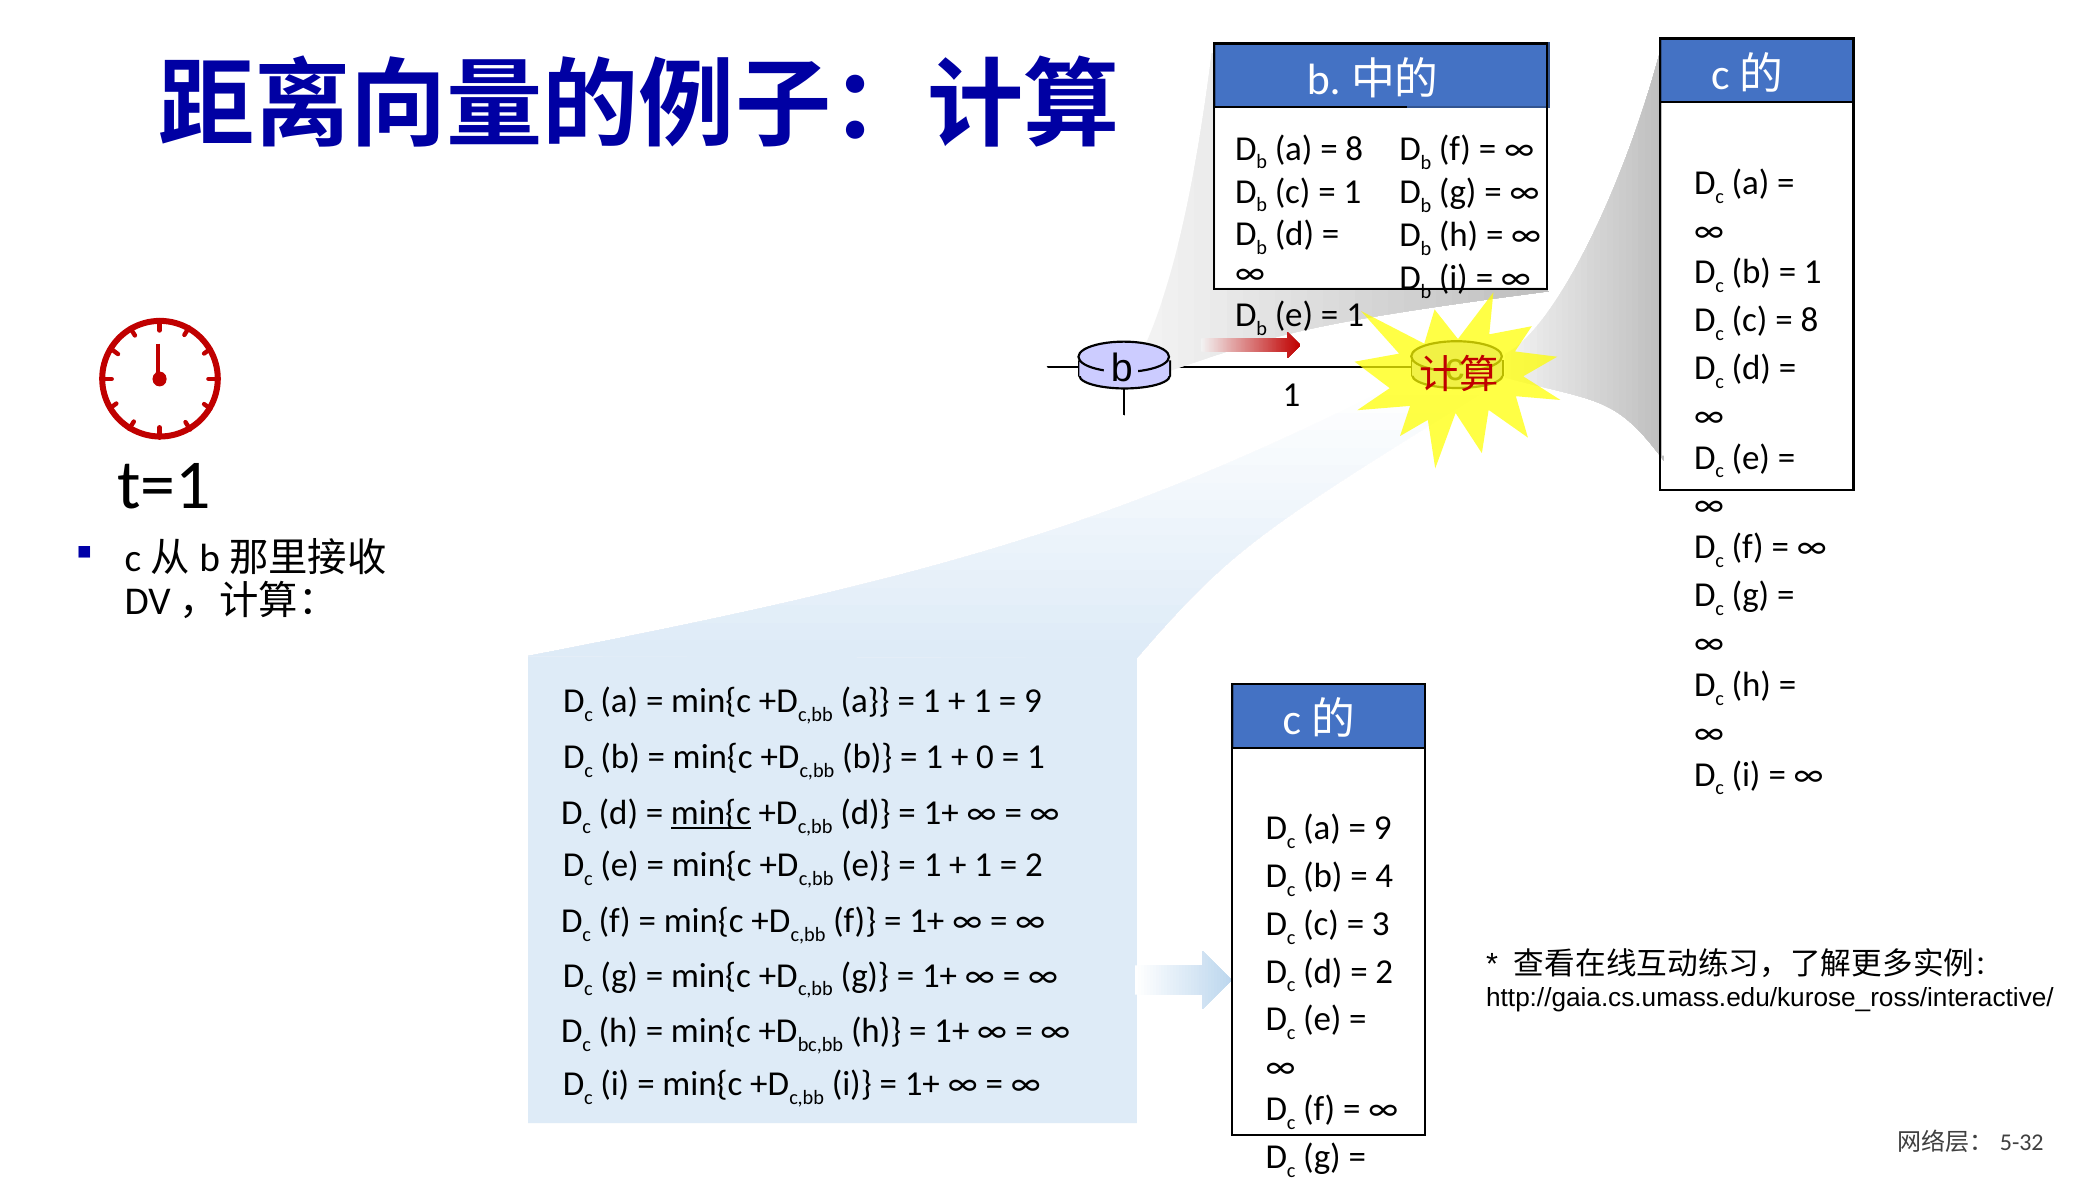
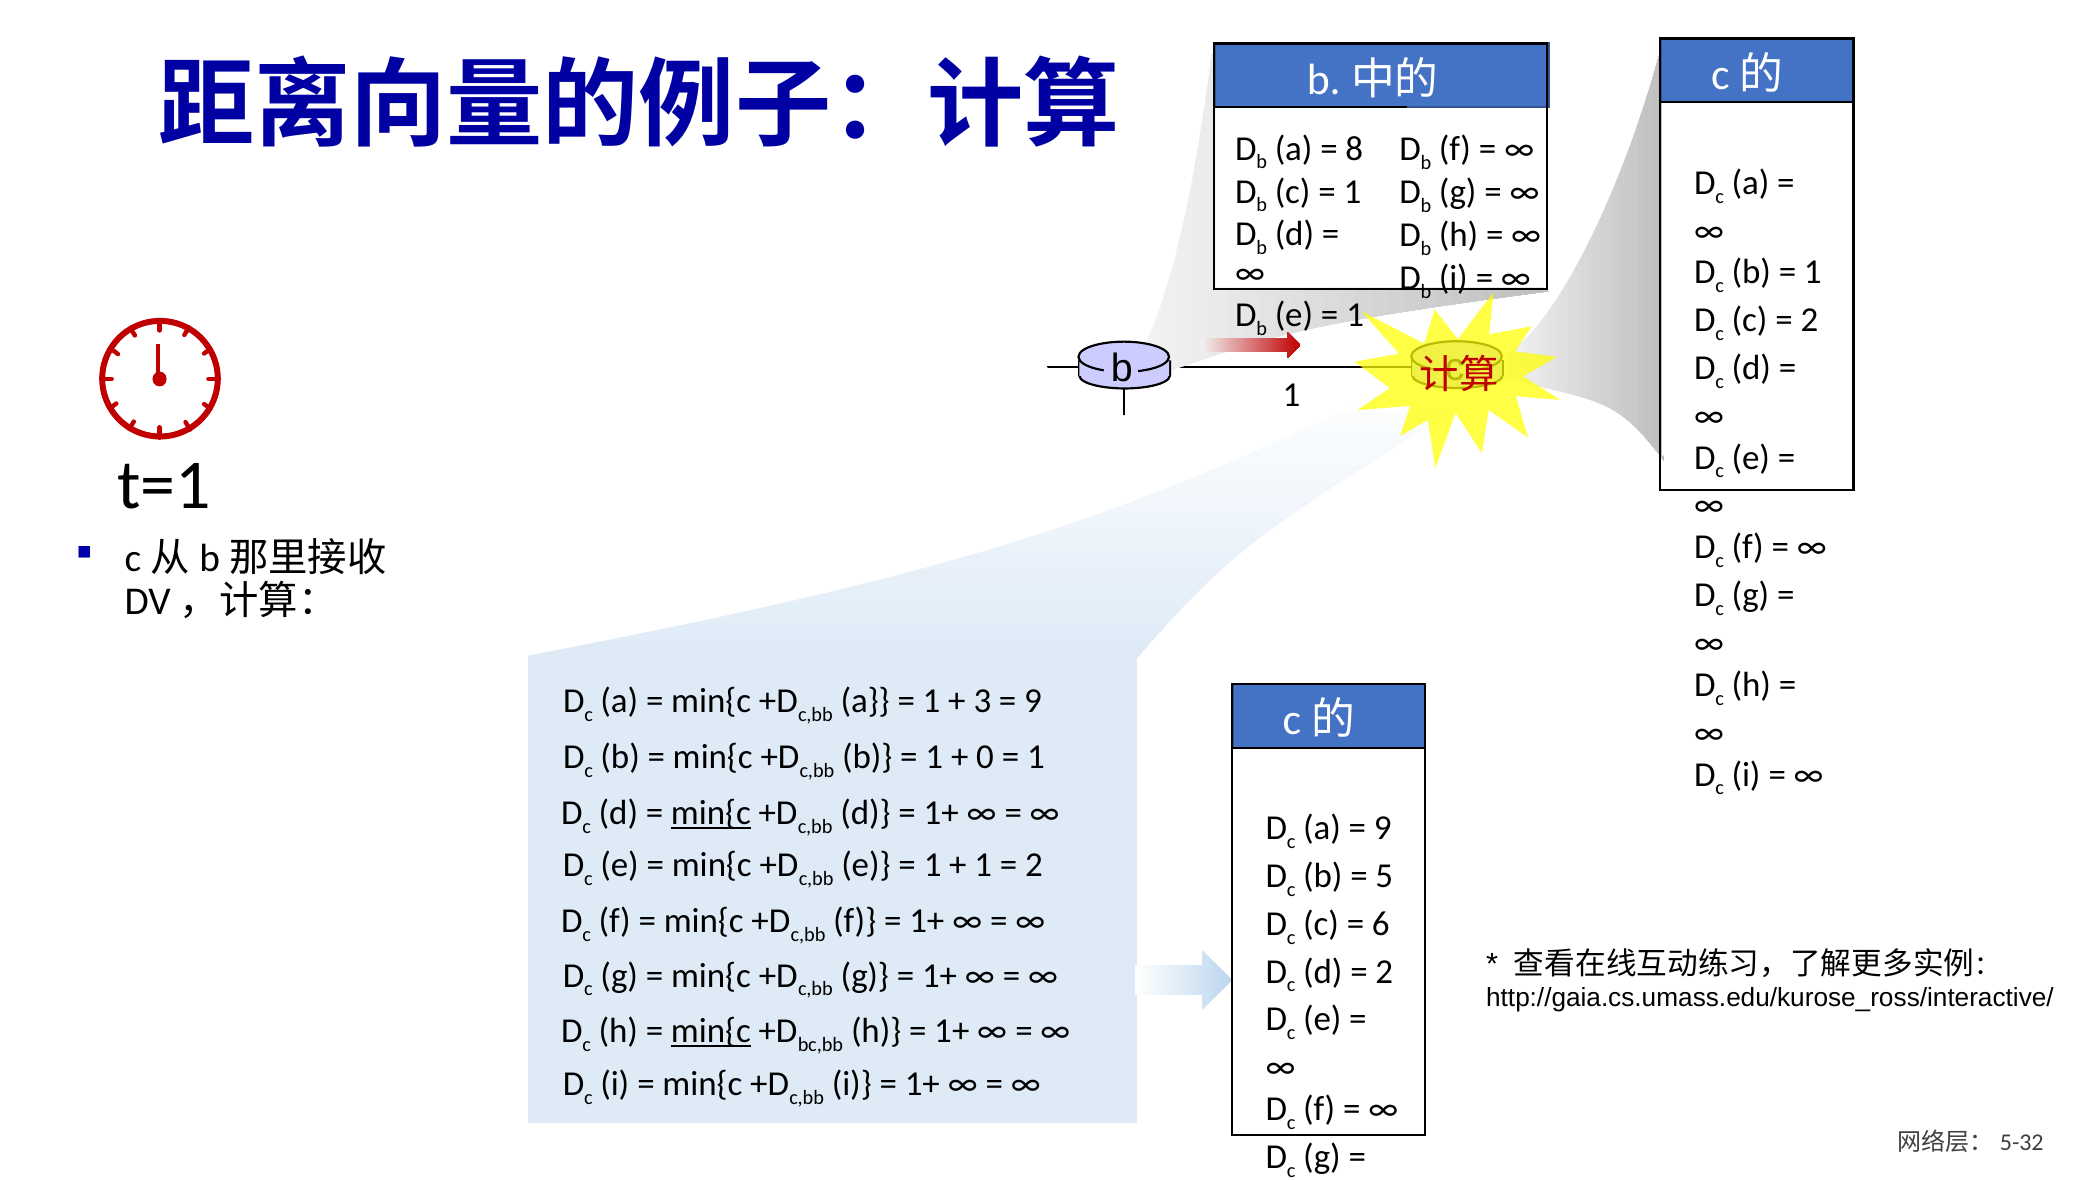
8 at (1809, 320): 8 -> 2
1 at (982, 701): 1 -> 3
4: 4 -> 5
3: 3 -> 6
min{c at (711, 1031) underline: none -> present
